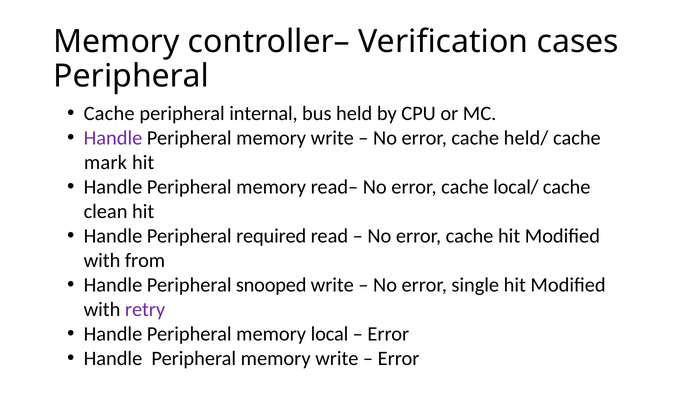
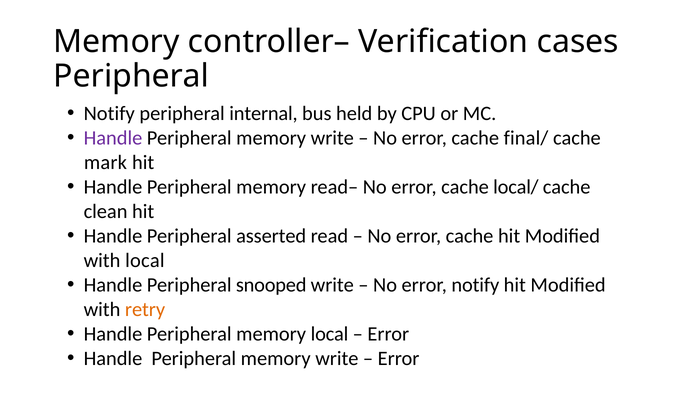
Cache at (109, 113): Cache -> Notify
held/: held/ -> final/
required: required -> asserted
with from: from -> local
error single: single -> notify
retry colour: purple -> orange
